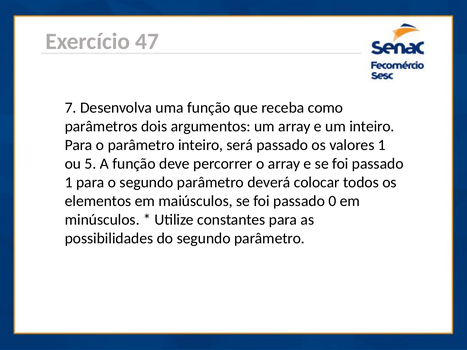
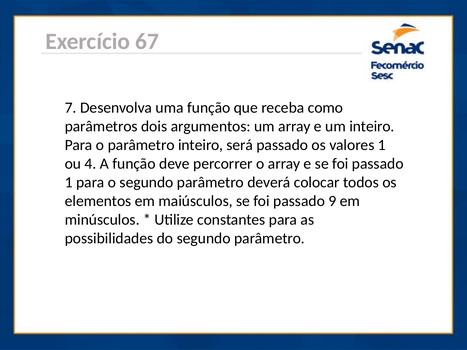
47: 47 -> 67
5: 5 -> 4
0: 0 -> 9
